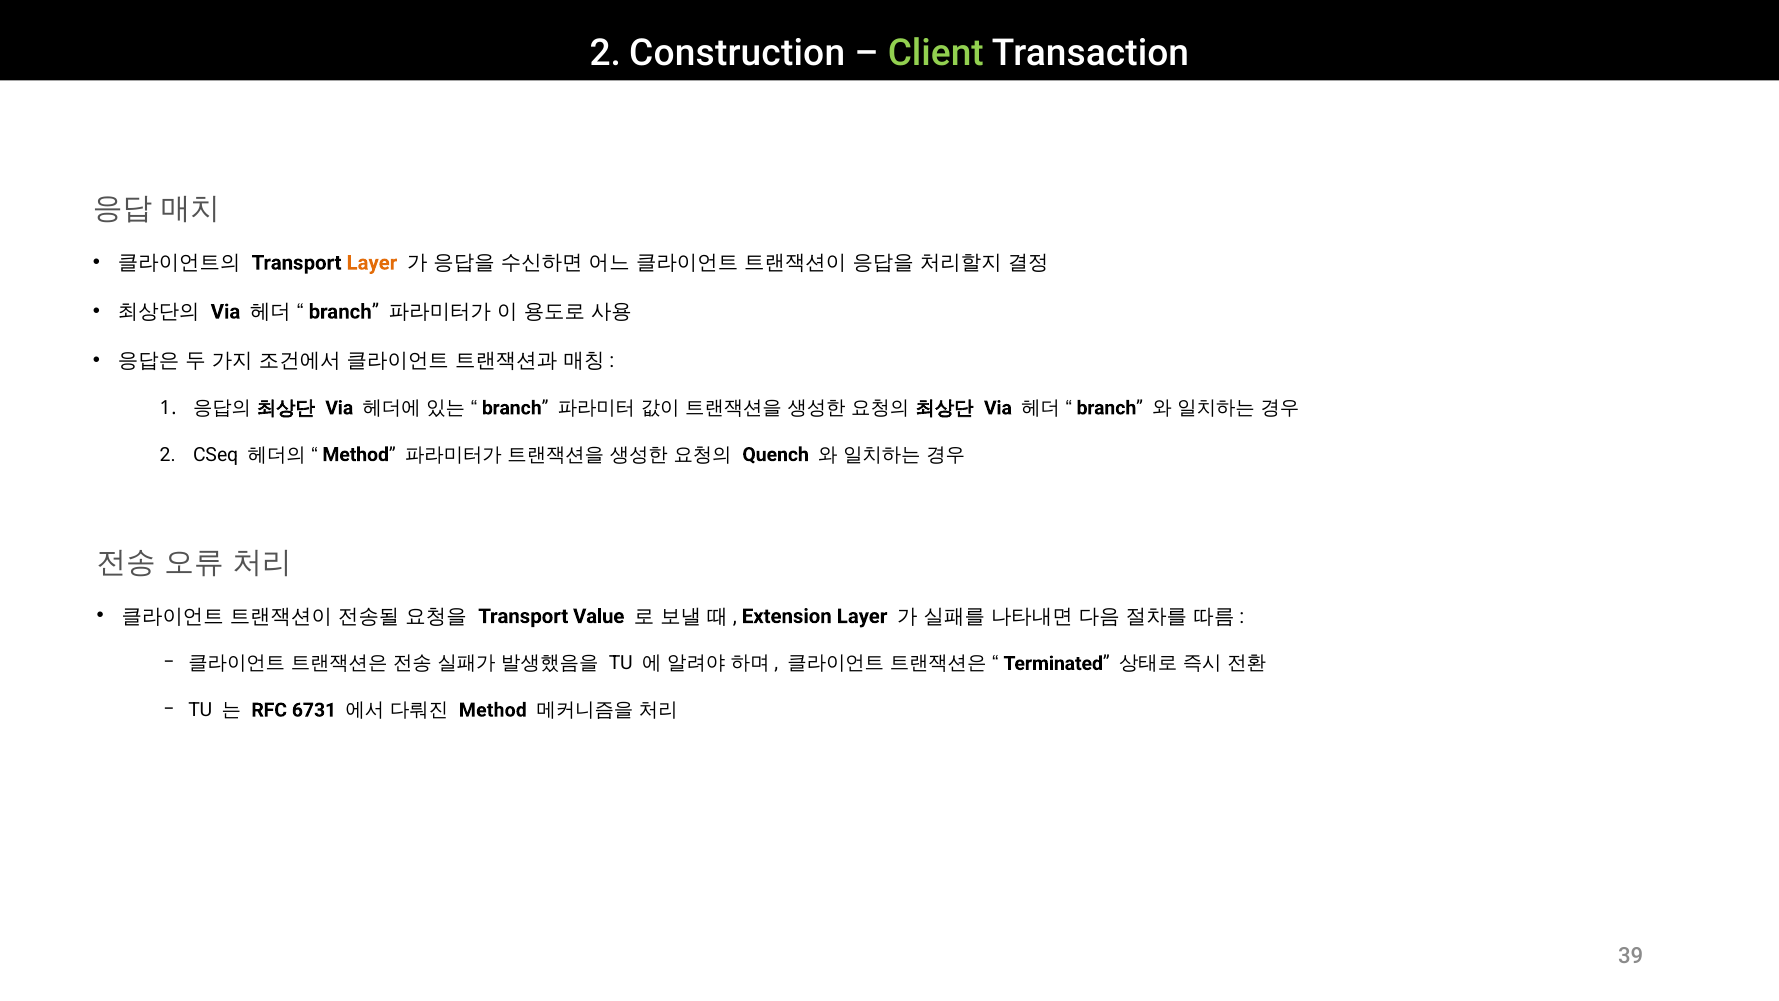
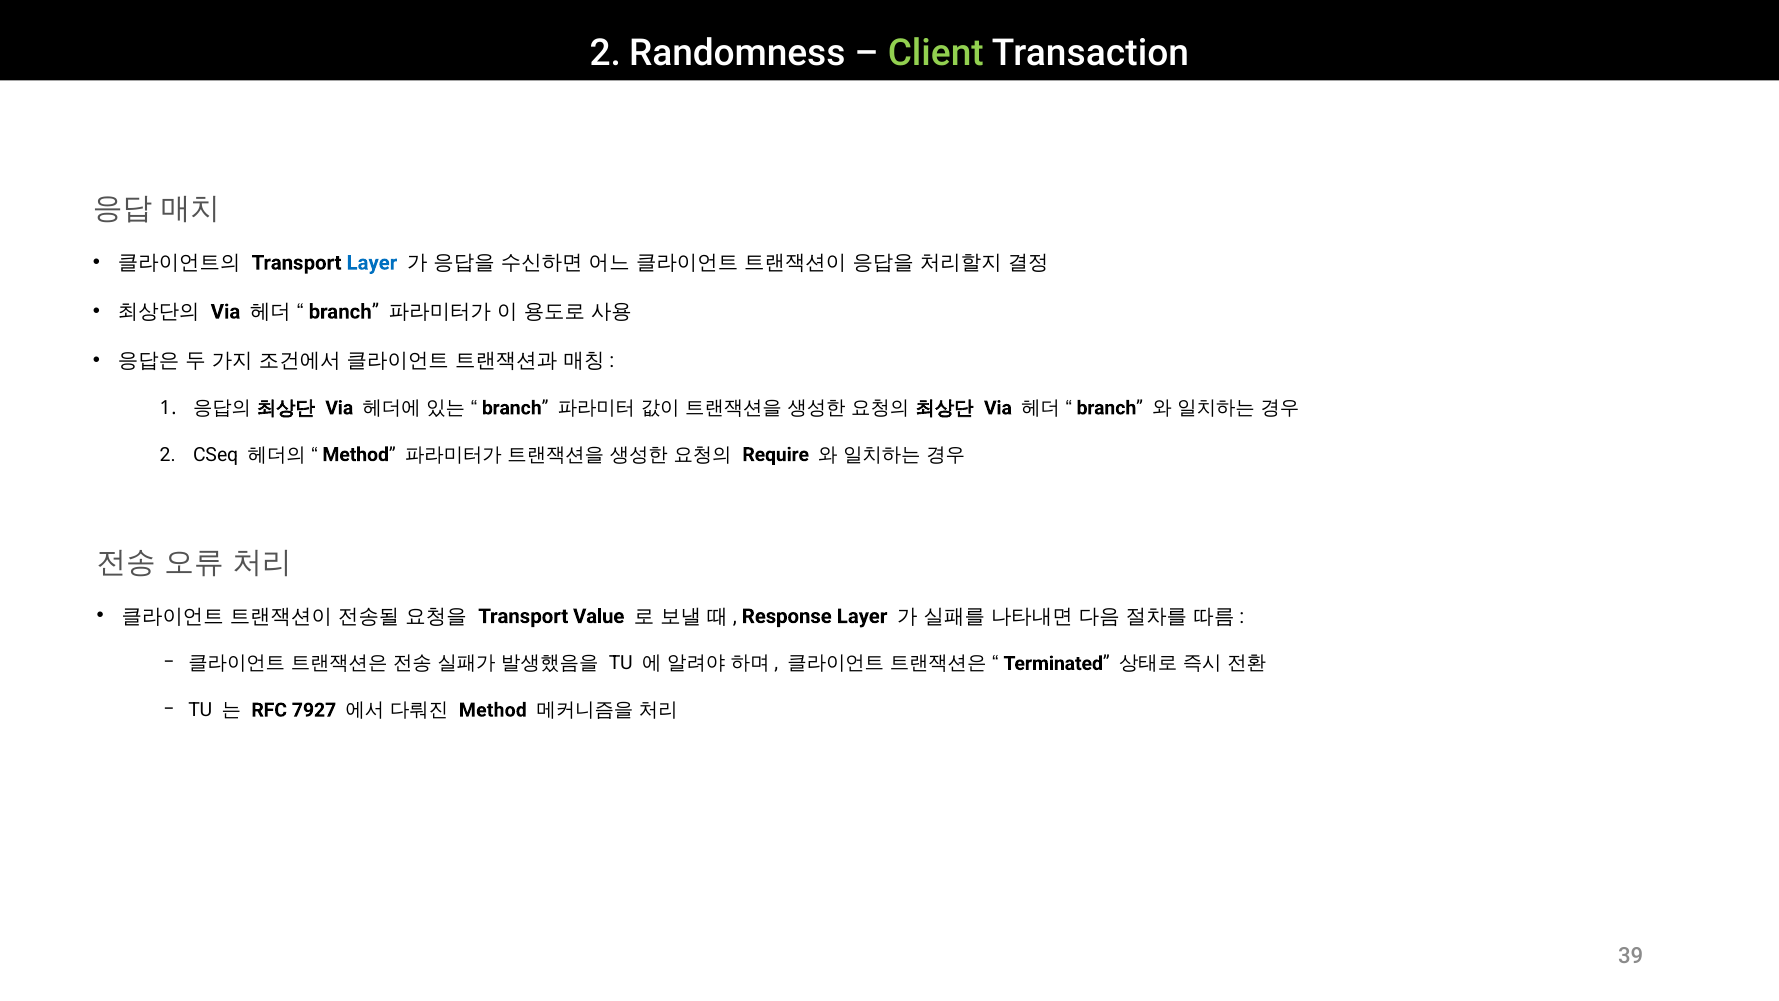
Construction: Construction -> Randomness
Layer at (372, 263) colour: orange -> blue
Quench: Quench -> Require
Extension: Extension -> Response
6731: 6731 -> 7927
